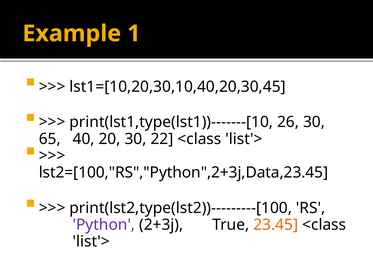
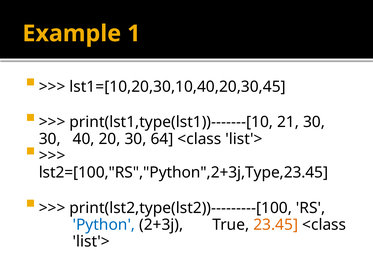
26: 26 -> 21
65 at (50, 139): 65 -> 30
22: 22 -> 64
lst2=[100,"RS","Python",2+3j,Data,23.45: lst2=[100,"RS","Python",2+3j,Data,23.45 -> lst2=[100,"RS","Python",2+3j,Type,23.45
Python colour: purple -> blue
